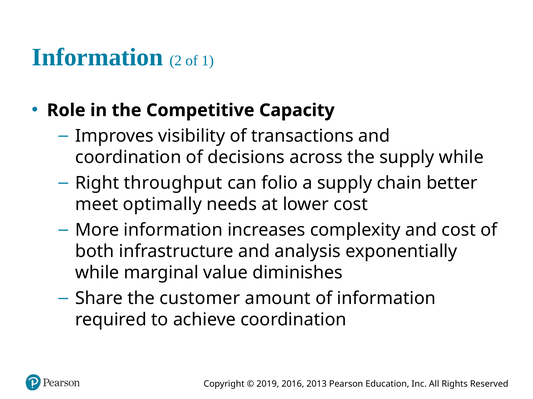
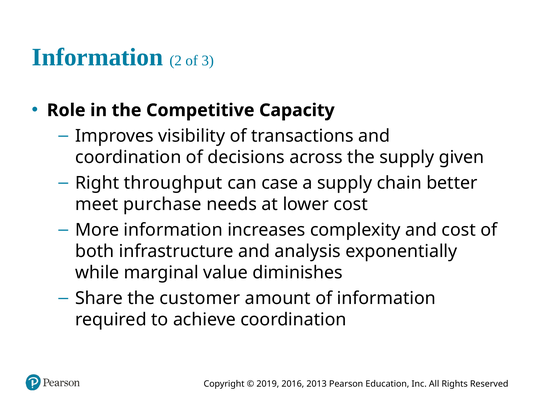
1: 1 -> 3
supply while: while -> given
folio: folio -> case
optimally: optimally -> purchase
